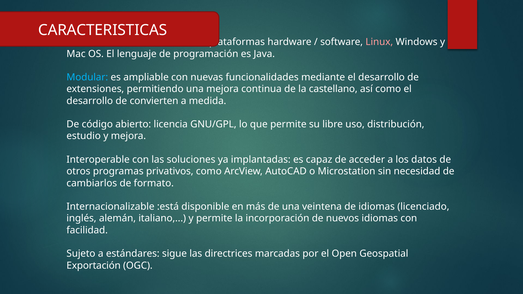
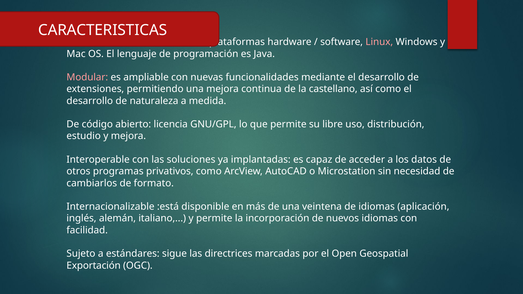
Modular colour: light blue -> pink
convierten: convierten -> naturaleza
licenciado: licenciado -> aplicación
